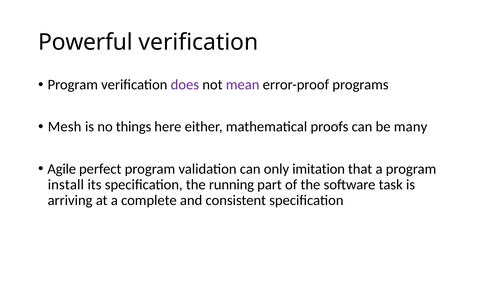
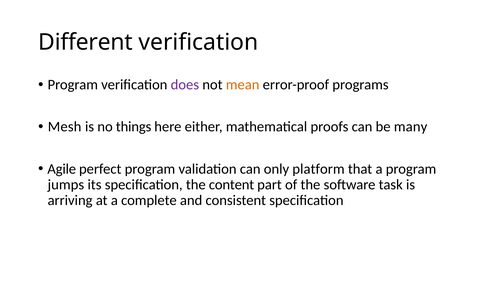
Powerful: Powerful -> Different
mean colour: purple -> orange
imitation: imitation -> platform
install: install -> jumps
running: running -> content
